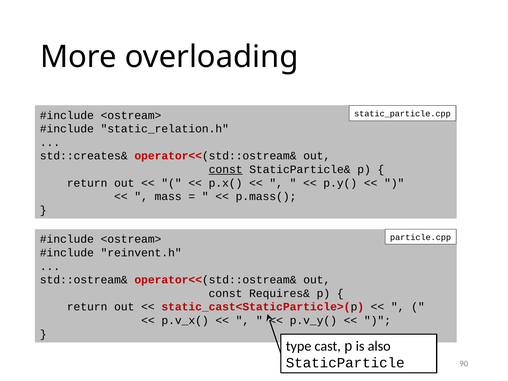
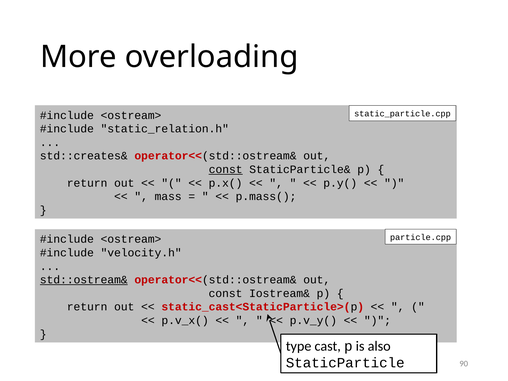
reinvent.h: reinvent.h -> velocity.h
std::ostream& underline: none -> present
Requires&: Requires& -> Iostream&
